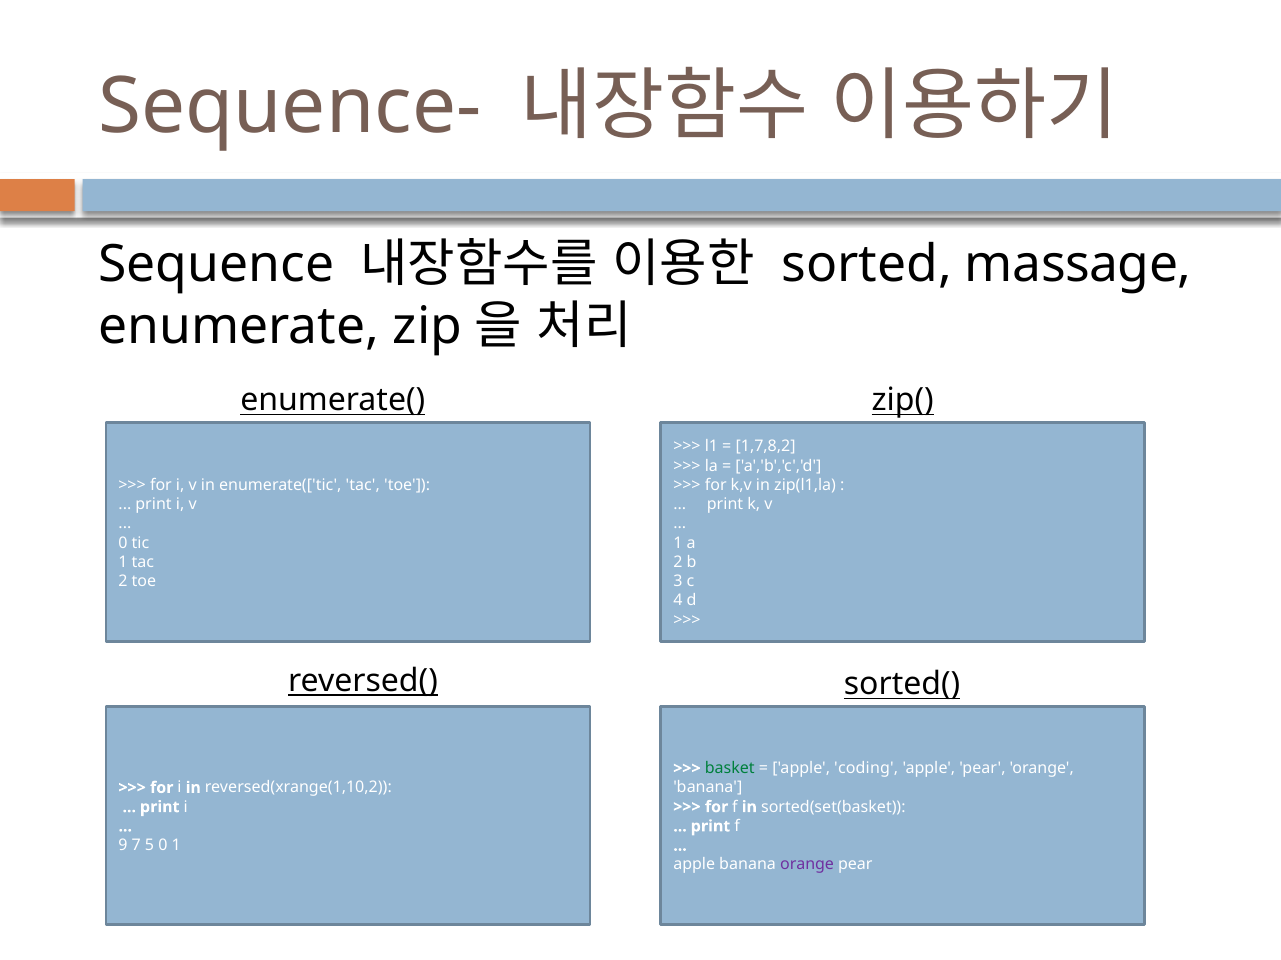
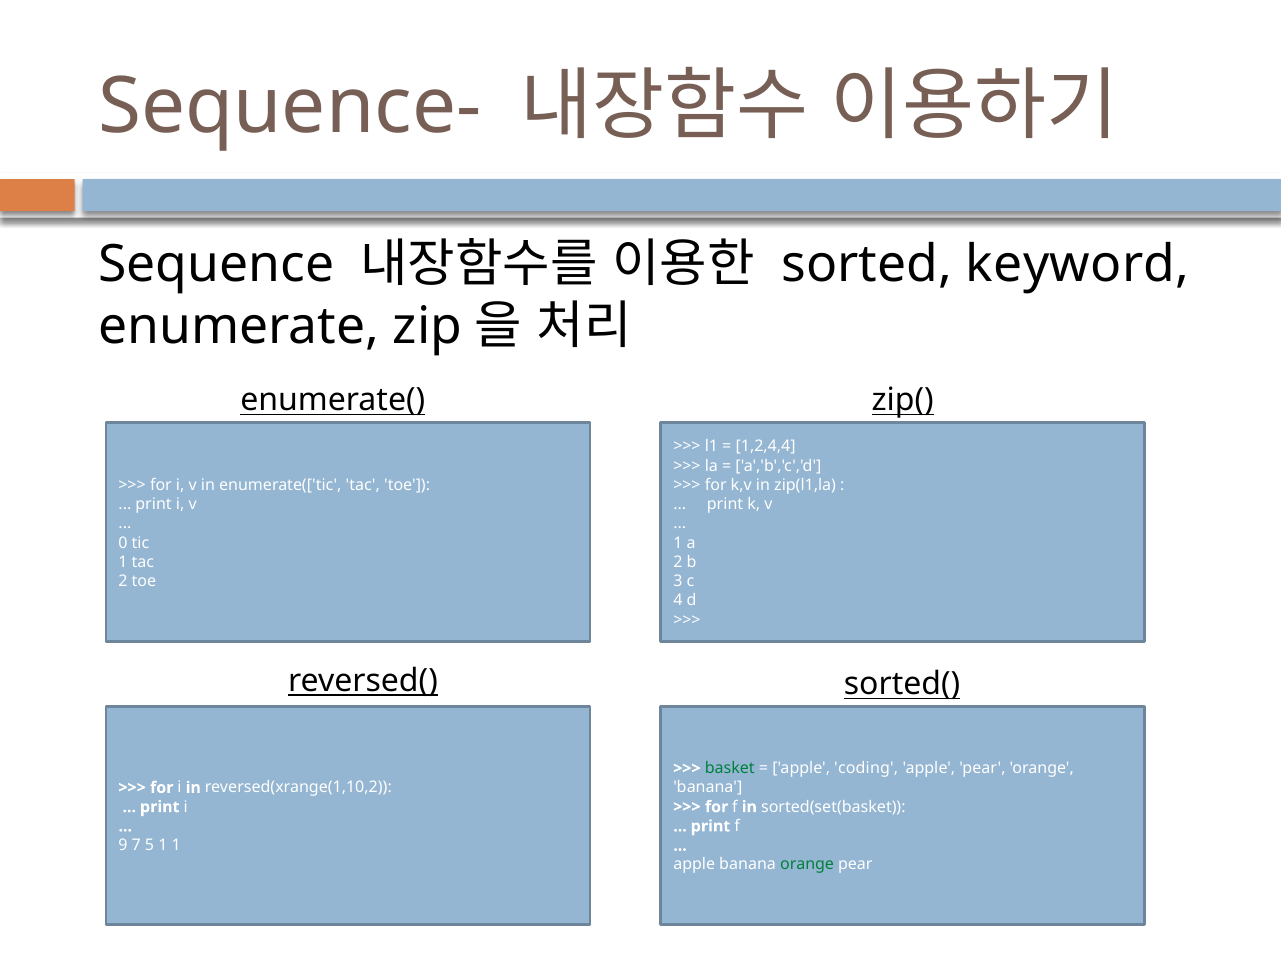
massage: massage -> keyword
1,7,8,2: 1,7,8,2 -> 1,2,4,4
5 0: 0 -> 1
orange at (807, 865) colour: purple -> green
